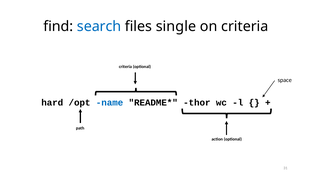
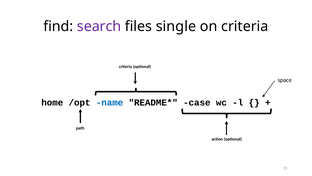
search colour: blue -> purple
hard: hard -> home
thor: thor -> case
